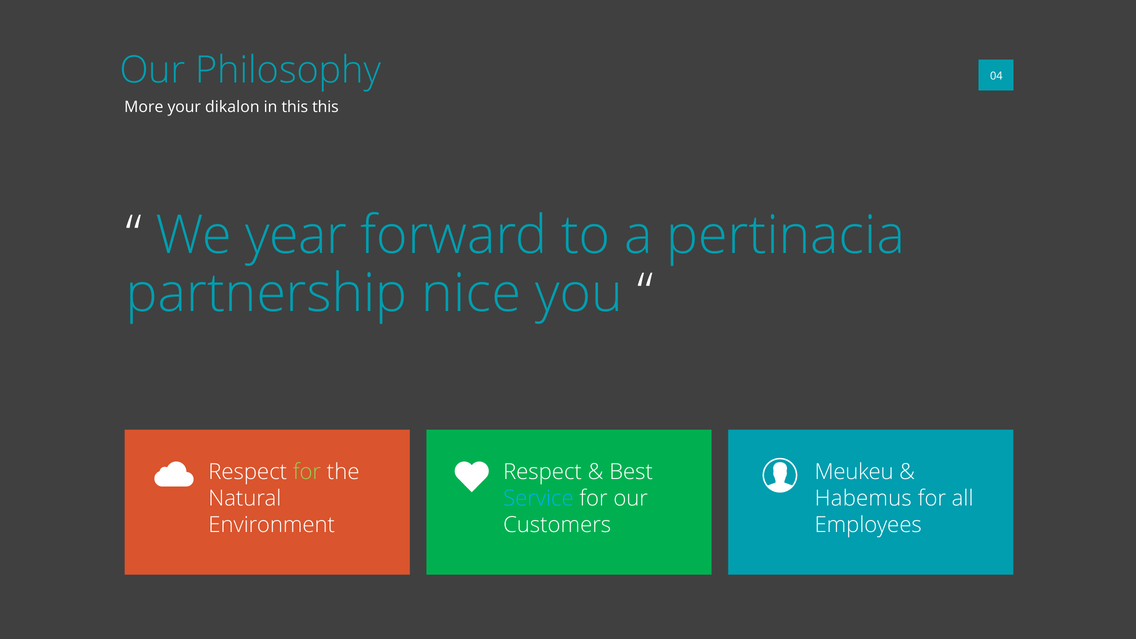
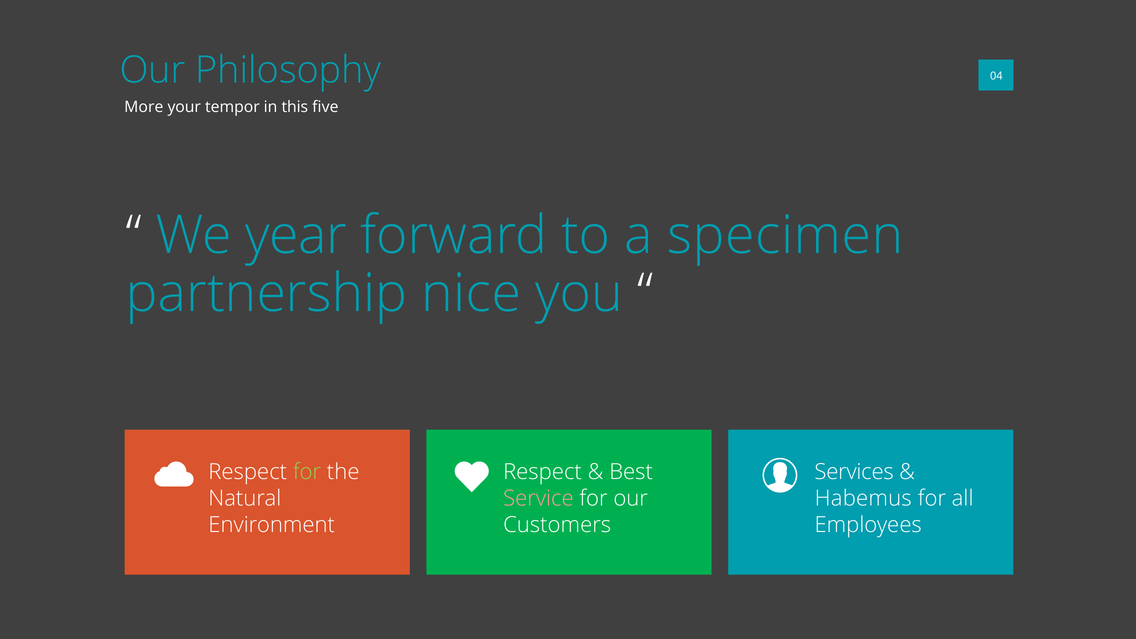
dikalon: dikalon -> tempor
this this: this -> five
pertinacia: pertinacia -> specimen
Meukeu: Meukeu -> Services
Service colour: light blue -> pink
